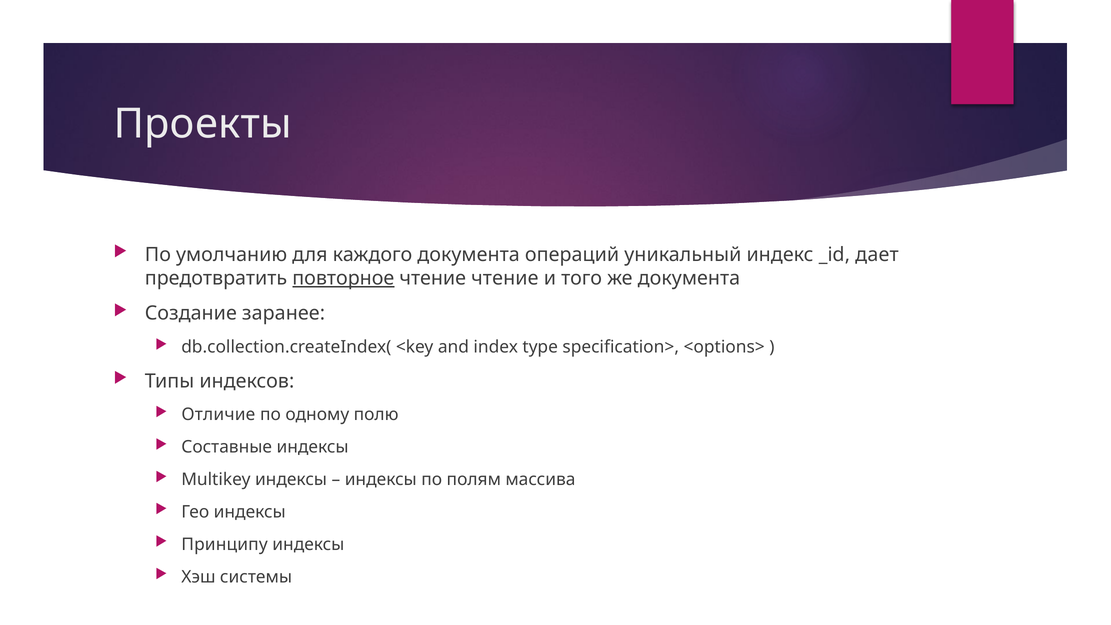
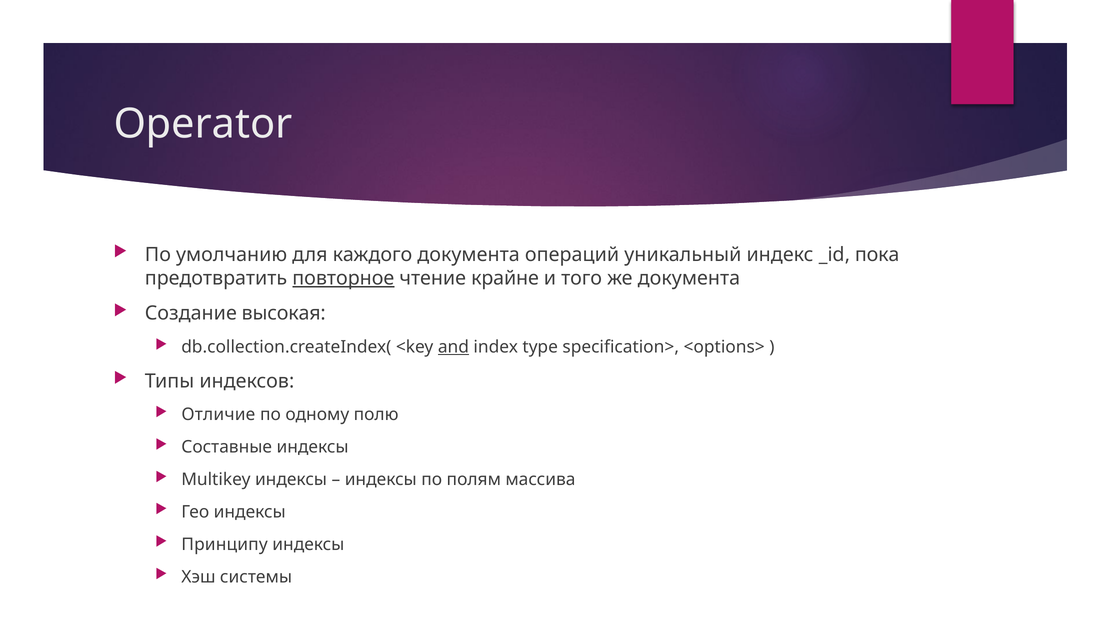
Проекты: Проекты -> Operator
дает: дает -> пока
чтение чтение: чтение -> крайне
заранее: заранее -> высокая
and underline: none -> present
